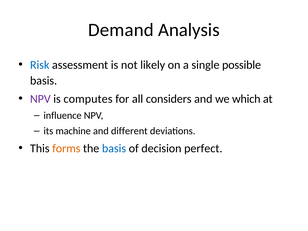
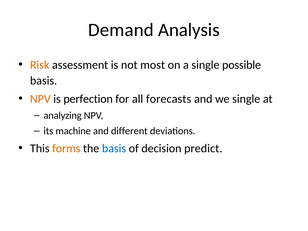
Risk colour: blue -> orange
likely: likely -> most
NPV at (40, 99) colour: purple -> orange
computes: computes -> perfection
considers: considers -> forecasts
we which: which -> single
influence: influence -> analyzing
perfect: perfect -> predict
